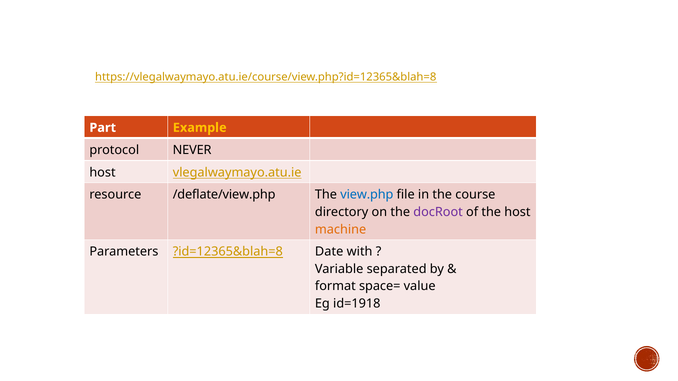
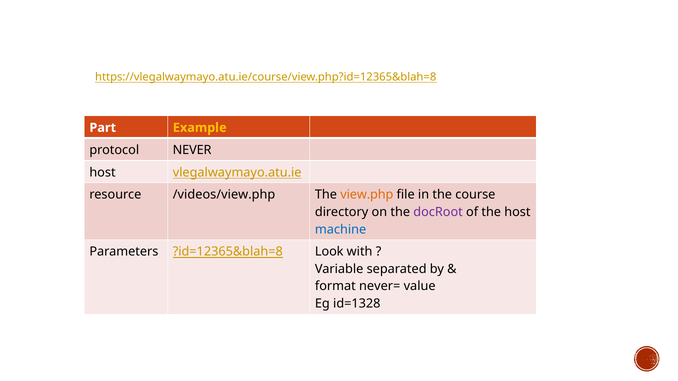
/deflate/view.php: /deflate/view.php -> /videos/view.php
view.php colour: blue -> orange
machine colour: orange -> blue
Date: Date -> Look
space=: space= -> never=
id=1918: id=1918 -> id=1328
